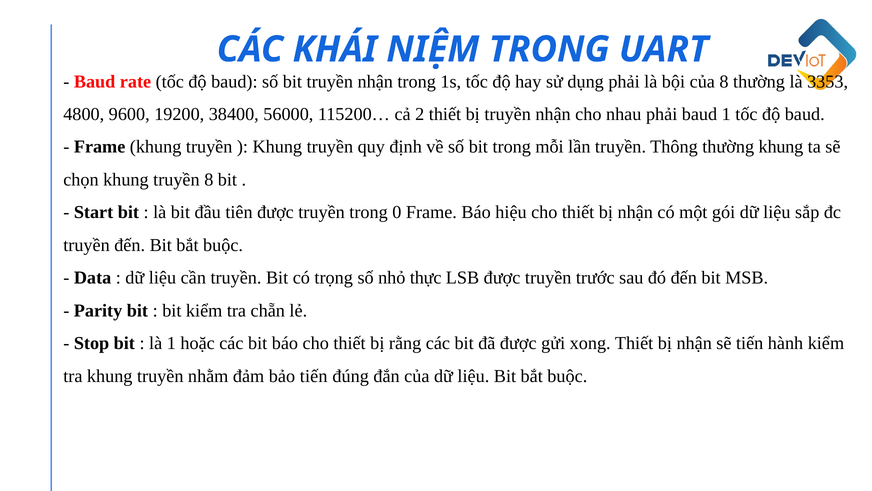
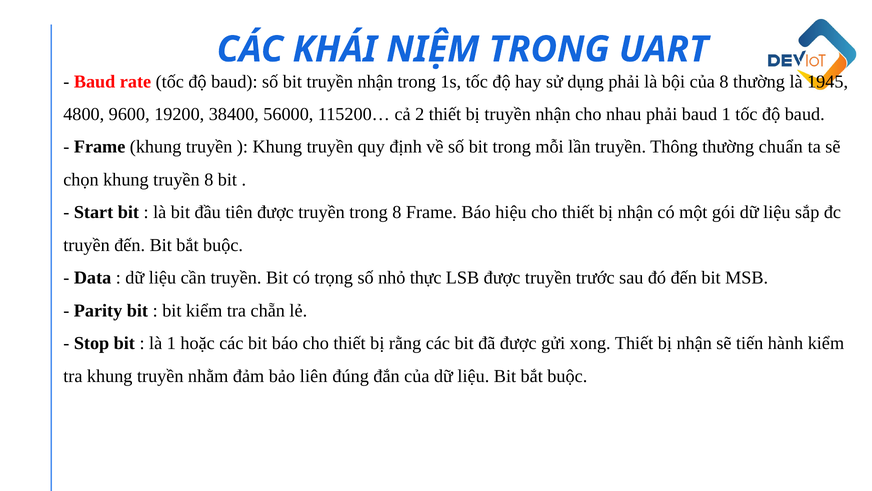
3353: 3353 -> 1945
thường khung: khung -> chuẩn
trong 0: 0 -> 8
bảo tiến: tiến -> liên
